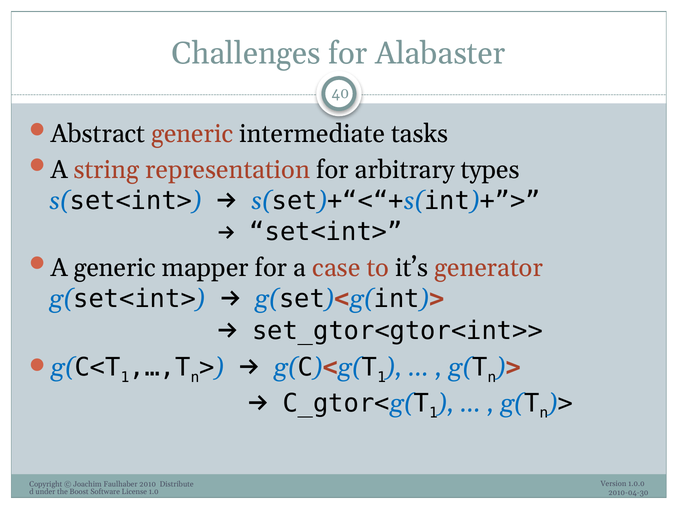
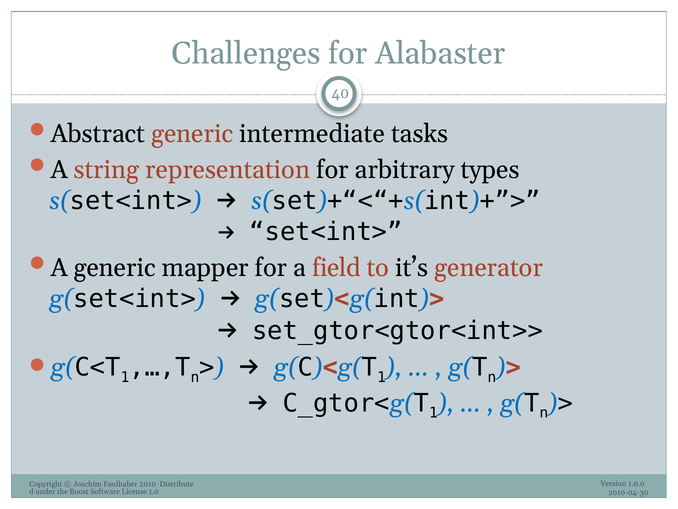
case: case -> field
